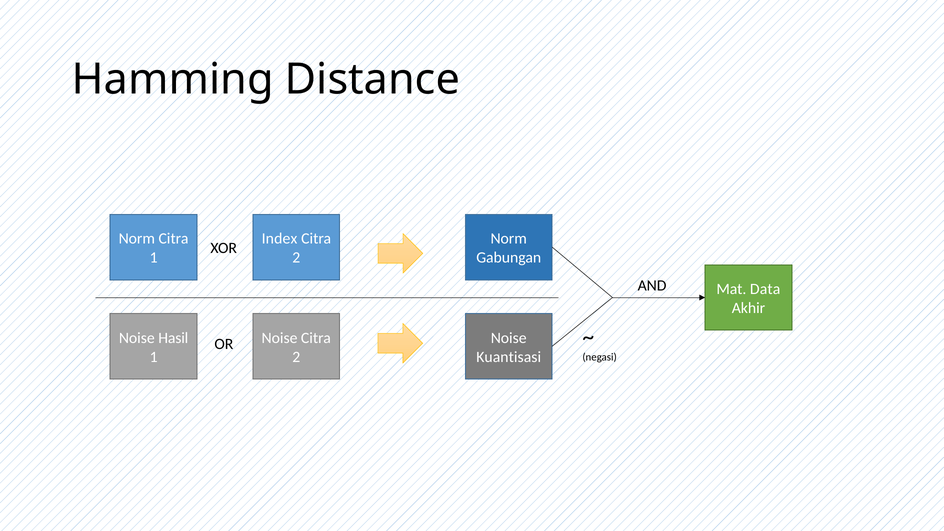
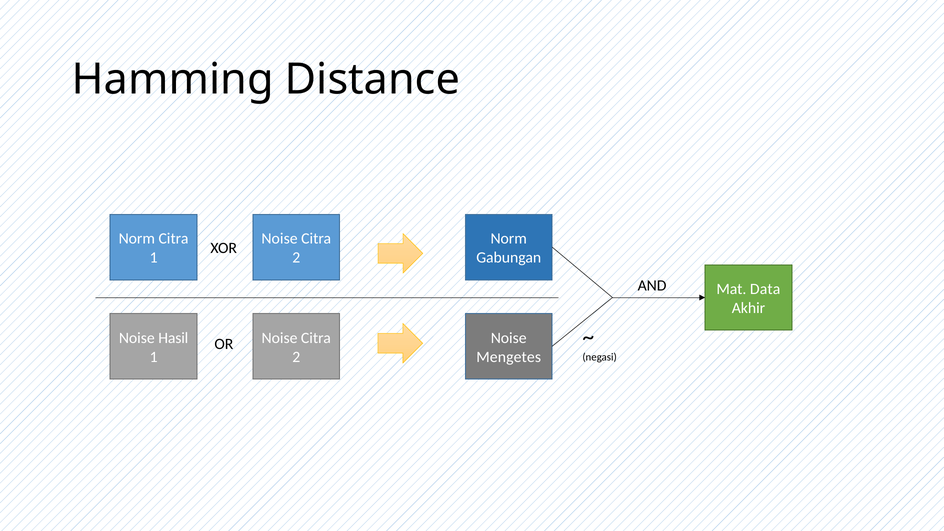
Index at (279, 239): Index -> Noise
Kuantisasi: Kuantisasi -> Mengetes
